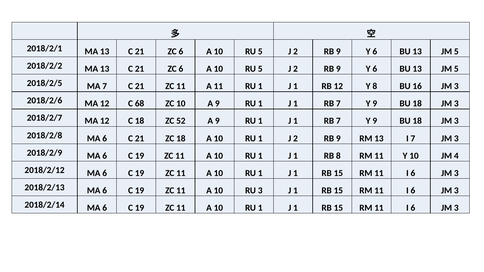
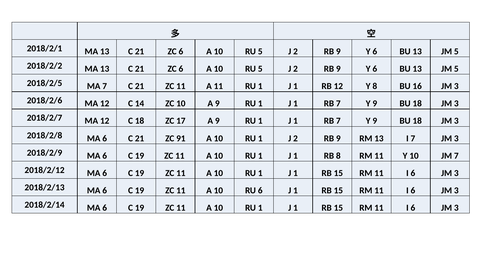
68: 68 -> 14
52: 52 -> 17
ZC 18: 18 -> 91
JM 4: 4 -> 7
RU 3: 3 -> 6
